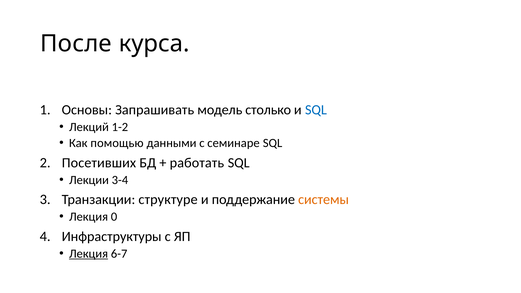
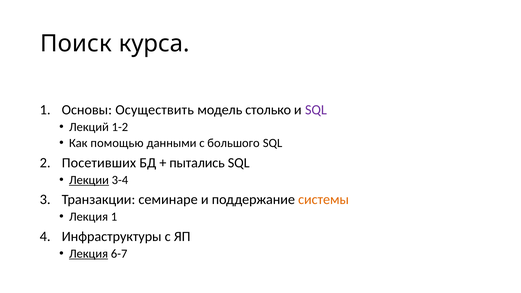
После: После -> Поиск
Запрашивать: Запрашивать -> Осуществить
SQL at (316, 110) colour: blue -> purple
семинаре: семинаре -> большого
работать: работать -> пытались
Лекции underline: none -> present
структуре: структуре -> семинаре
Лекция 0: 0 -> 1
